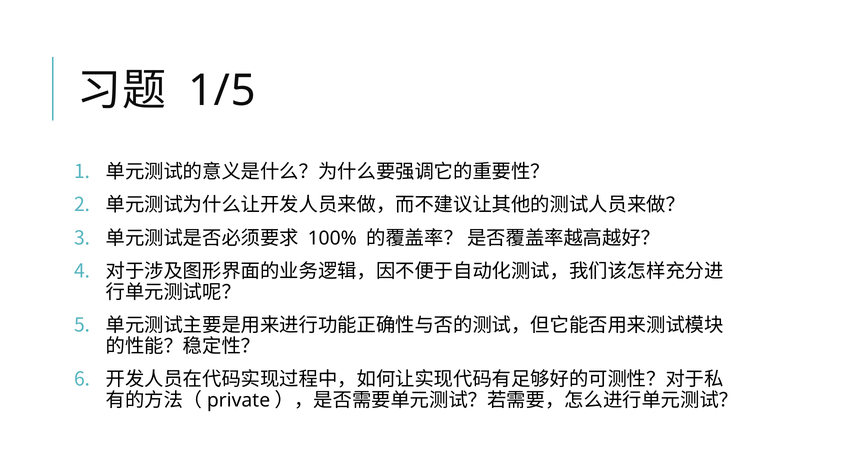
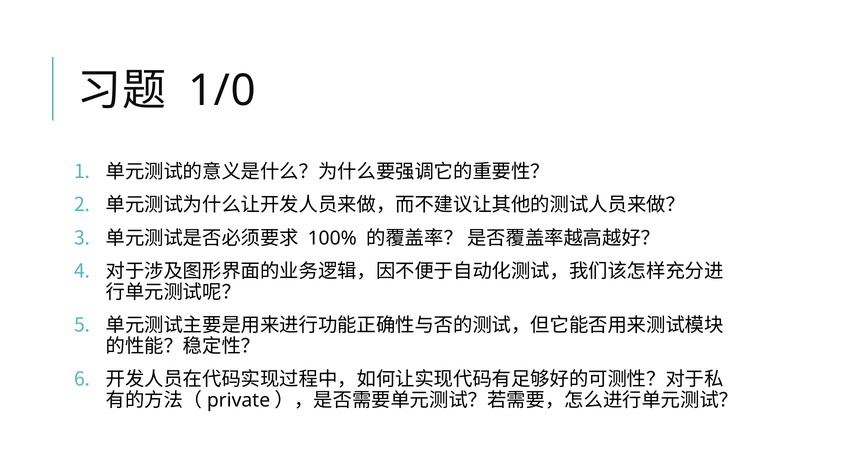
1/5: 1/5 -> 1/0
